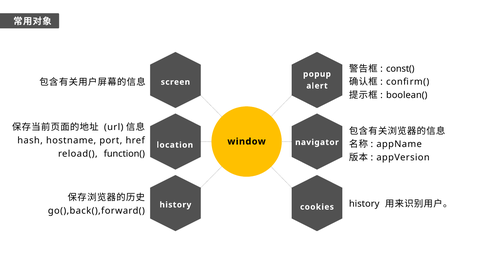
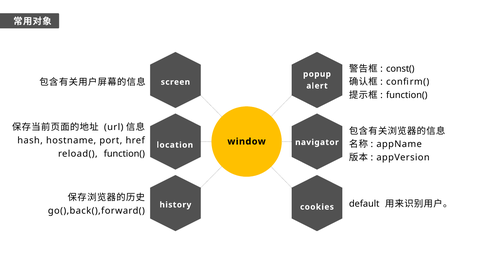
boolean( at (407, 95): boolean( -> function(
history at (364, 204): history -> default
